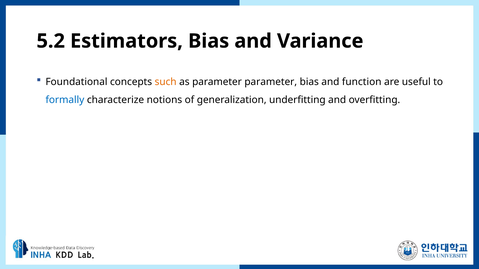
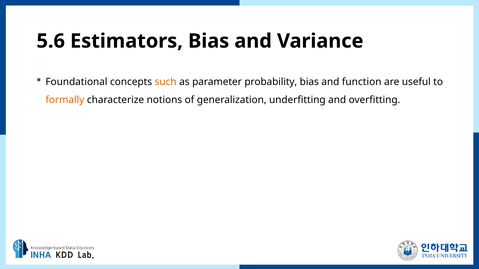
5.2: 5.2 -> 5.6
parameter parameter: parameter -> probability
formally colour: blue -> orange
